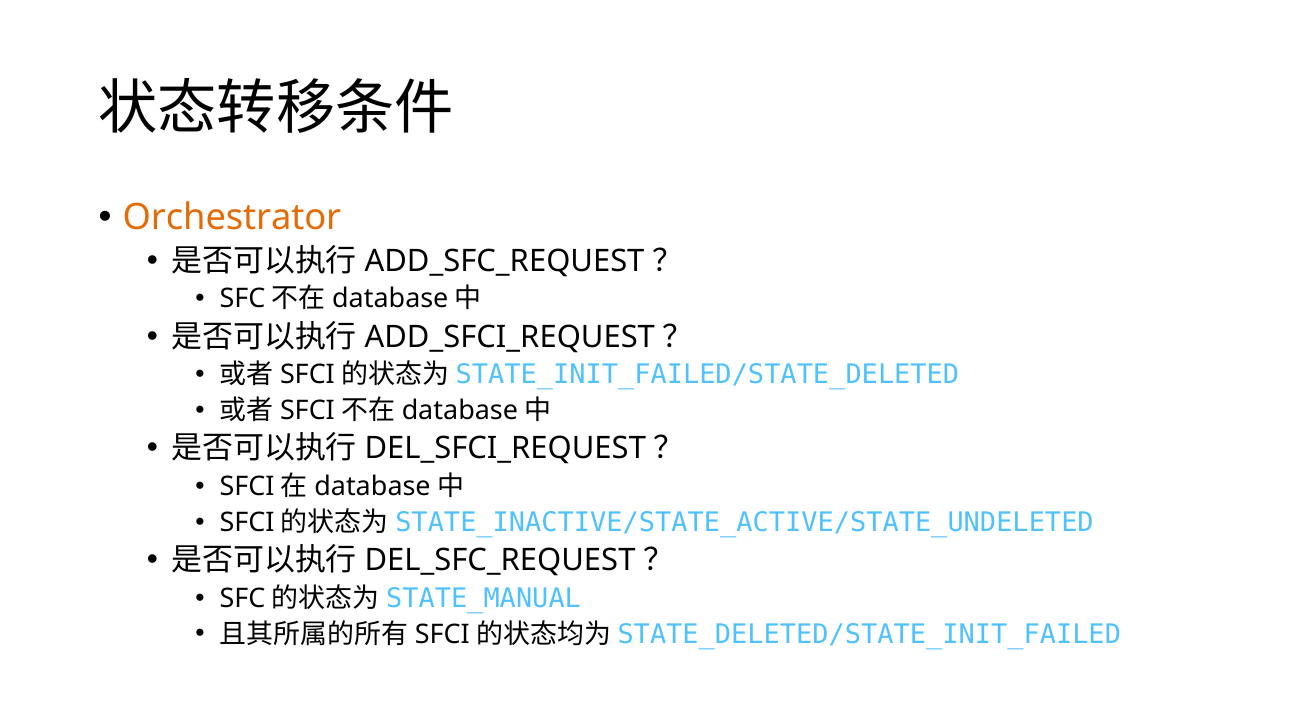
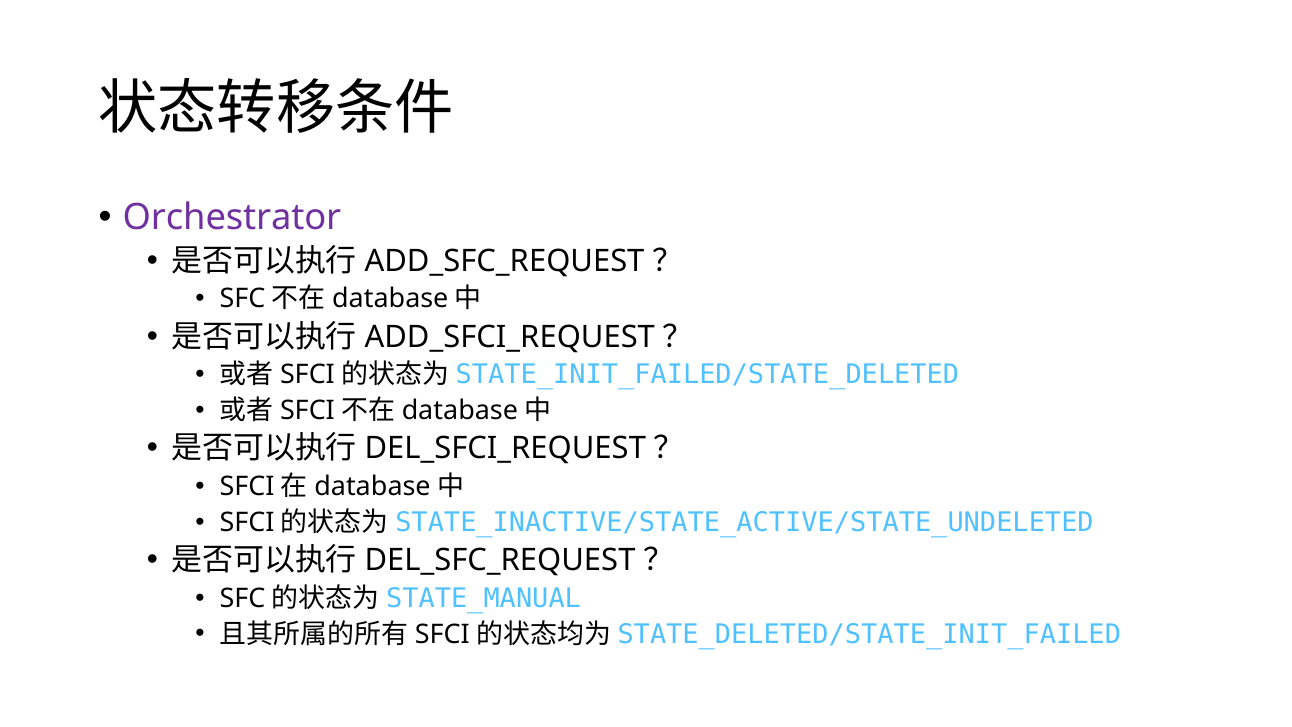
Orchestrator colour: orange -> purple
